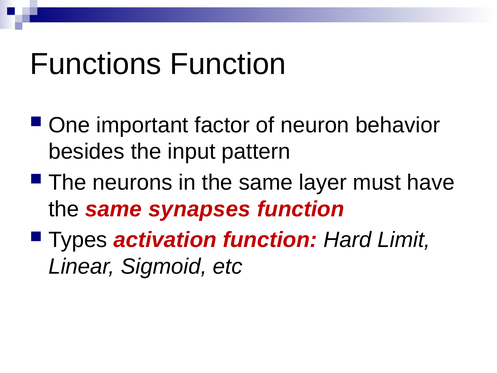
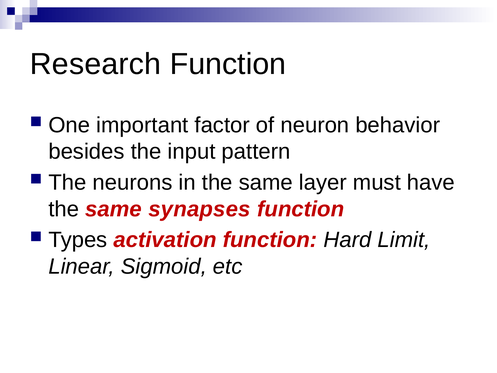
Functions: Functions -> Research
